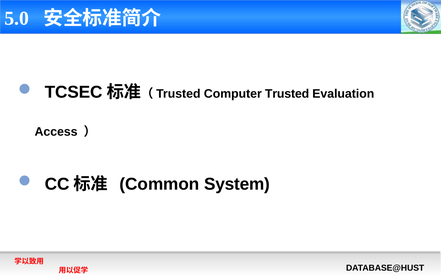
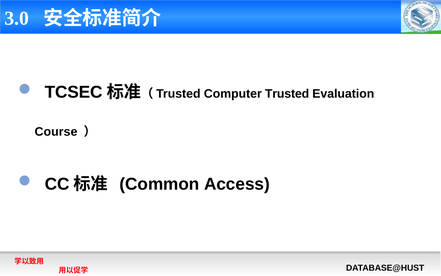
5.0: 5.0 -> 3.0
Access: Access -> Course
System: System -> Access
